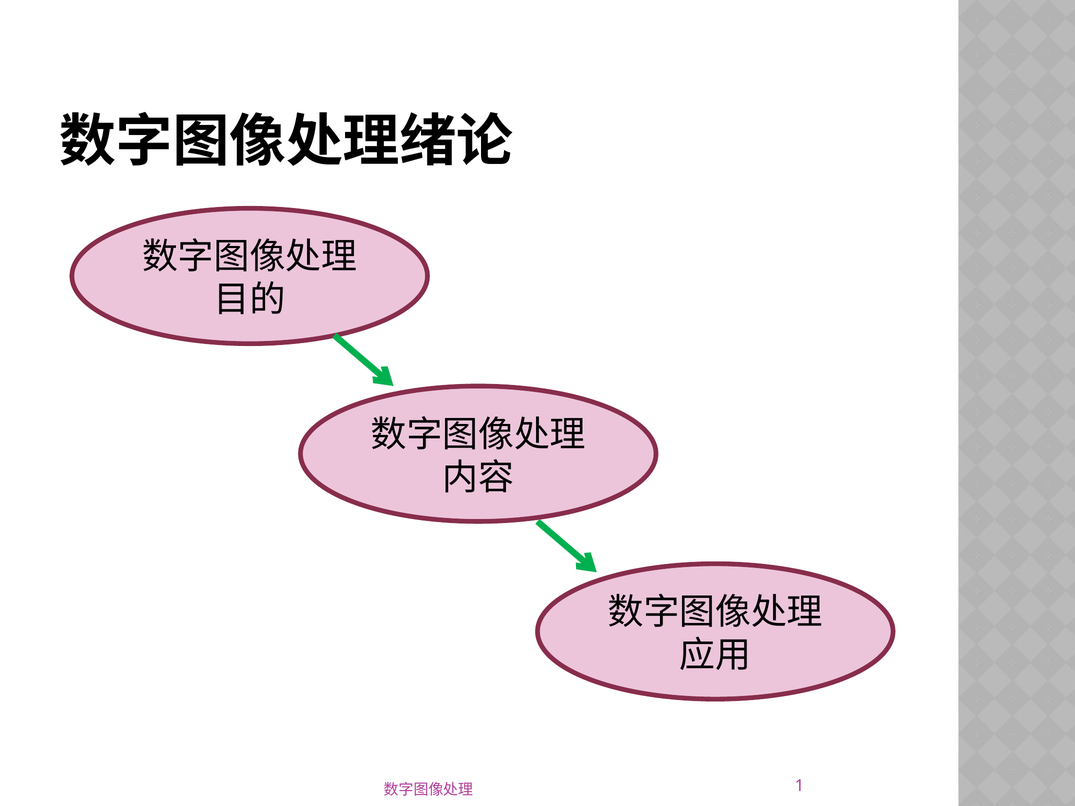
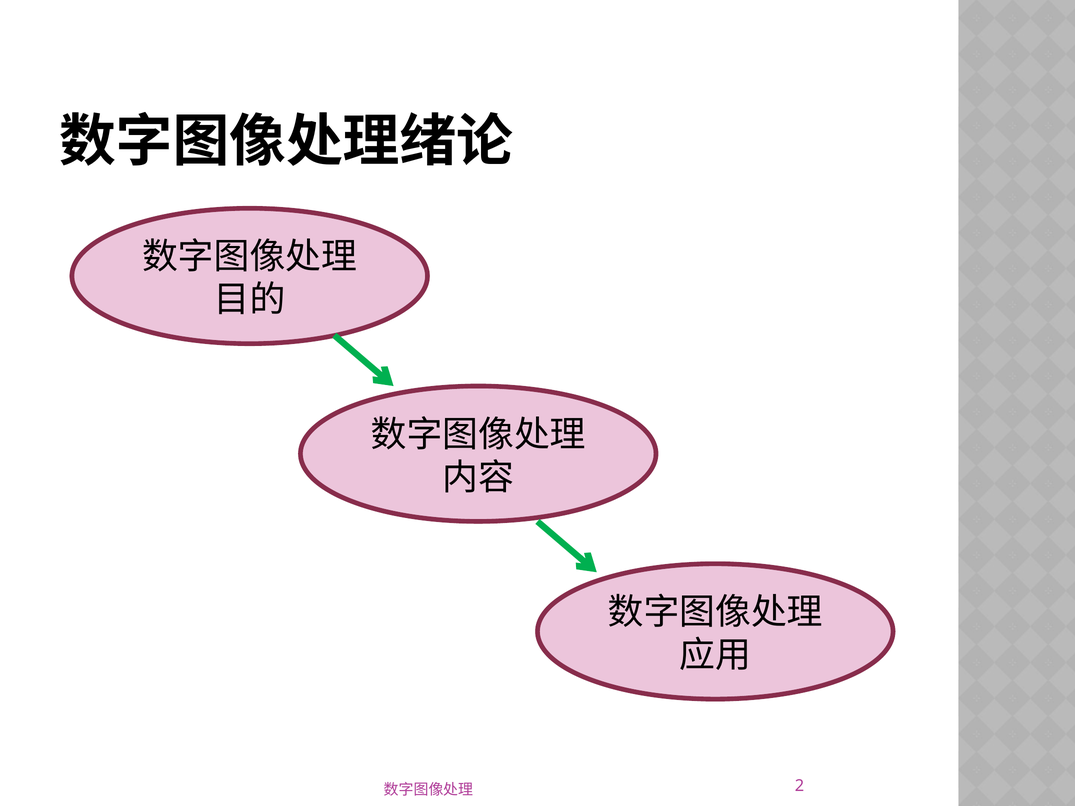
1: 1 -> 2
